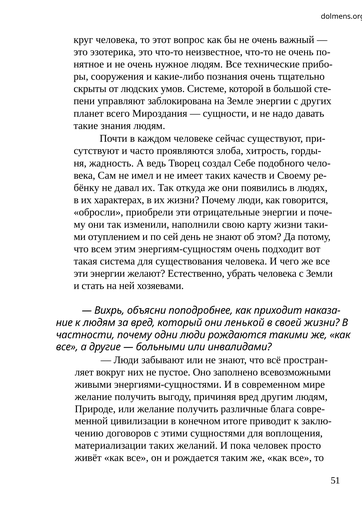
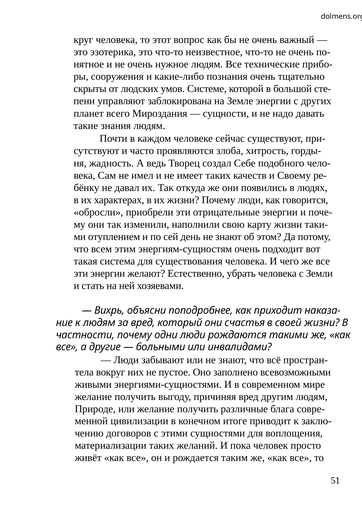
ленькой: ленькой -> счастья
ляет: ляет -> тела
